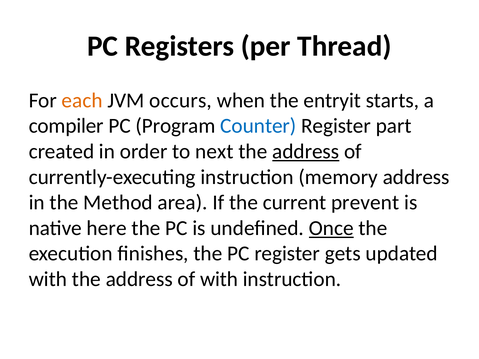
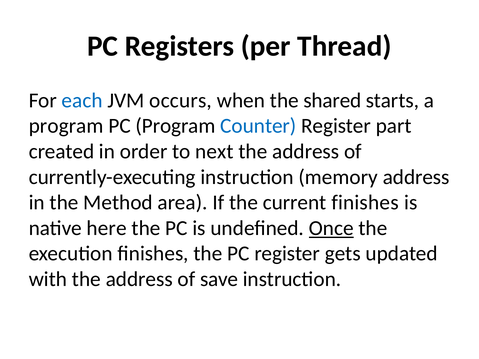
each colour: orange -> blue
entryit: entryit -> shared
compiler at (66, 126): compiler -> program
address at (306, 152) underline: present -> none
current prevent: prevent -> finishes
of with: with -> save
